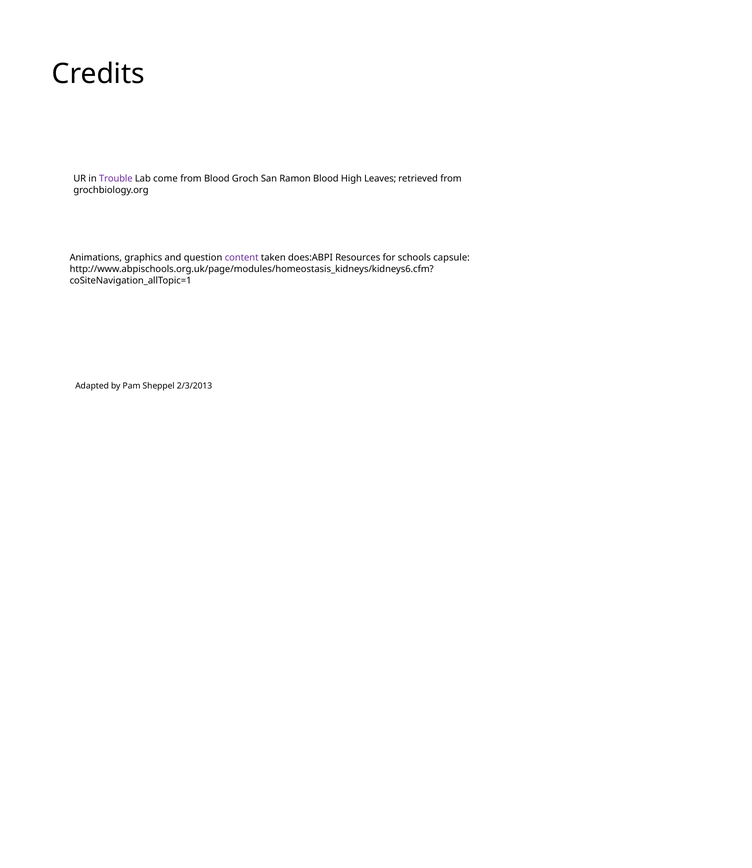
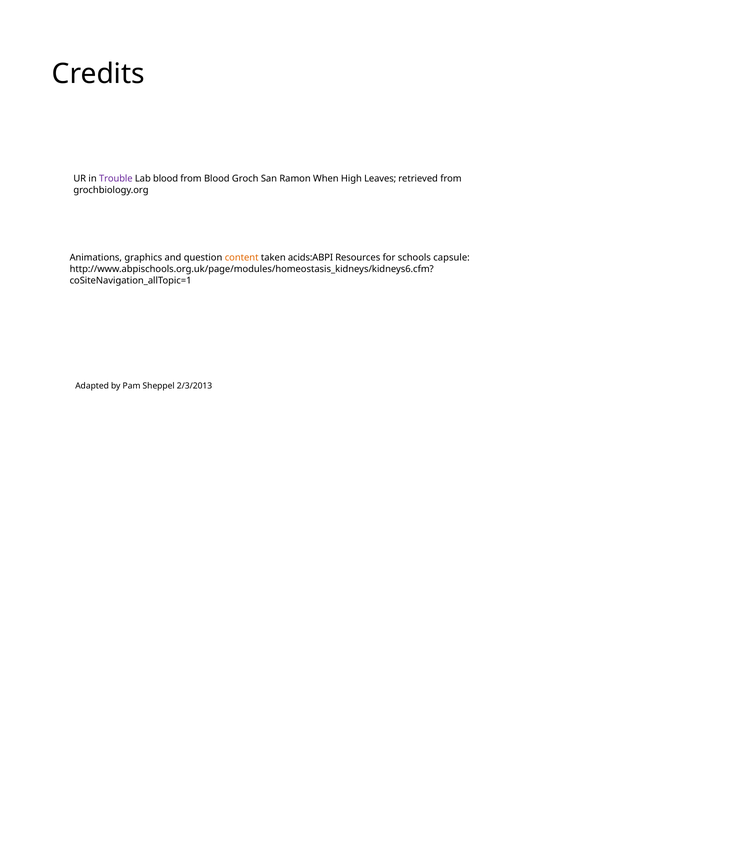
Lab come: come -> blood
Ramon Blood: Blood -> When
content colour: purple -> orange
does:ABPI: does:ABPI -> acids:ABPI
